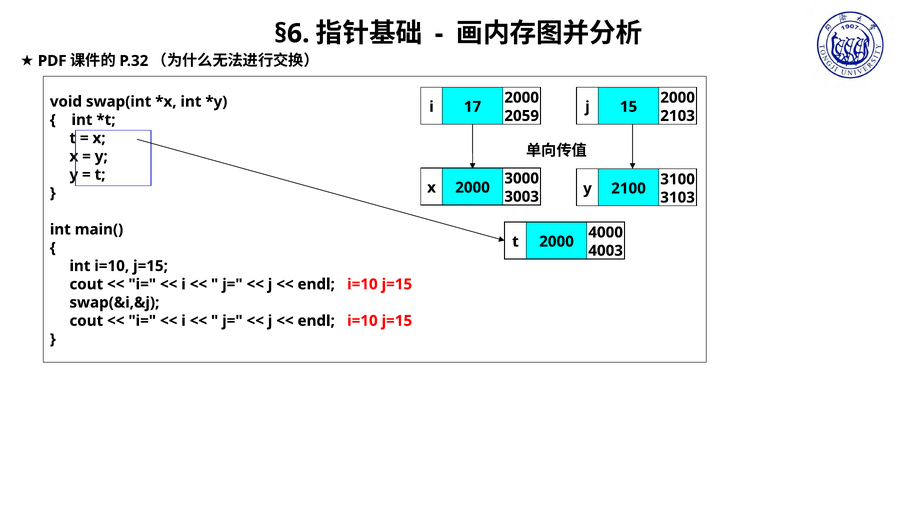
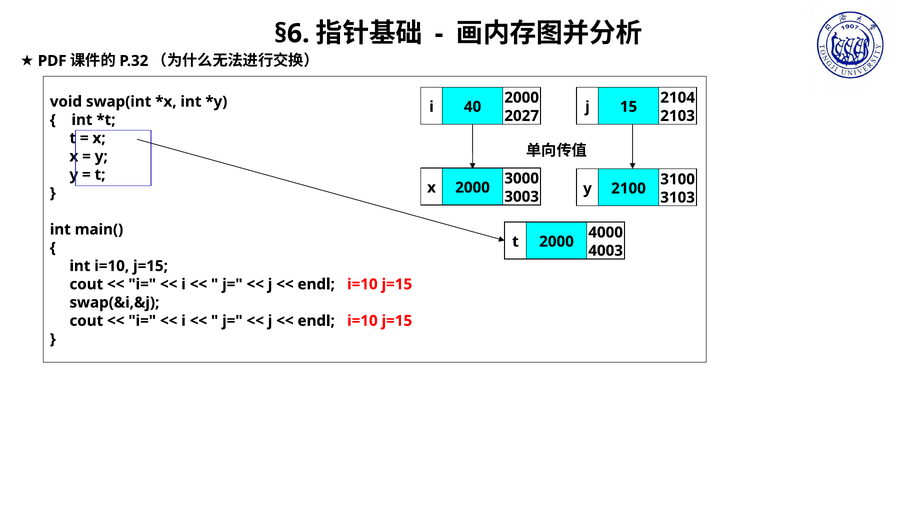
2000 at (678, 98): 2000 -> 2104
17: 17 -> 40
2059: 2059 -> 2027
